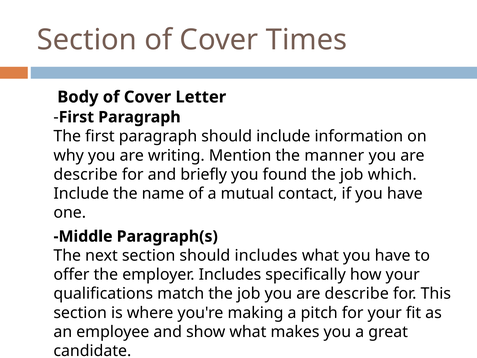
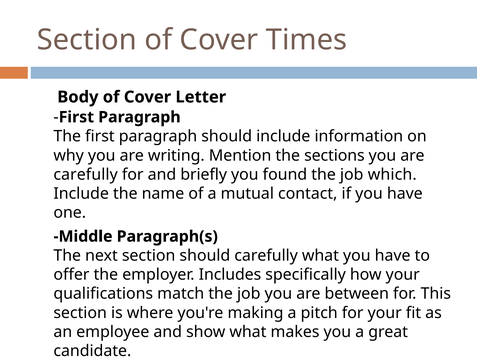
manner: manner -> sections
describe at (86, 174): describe -> carefully
should includes: includes -> carefully
job you are describe: describe -> between
